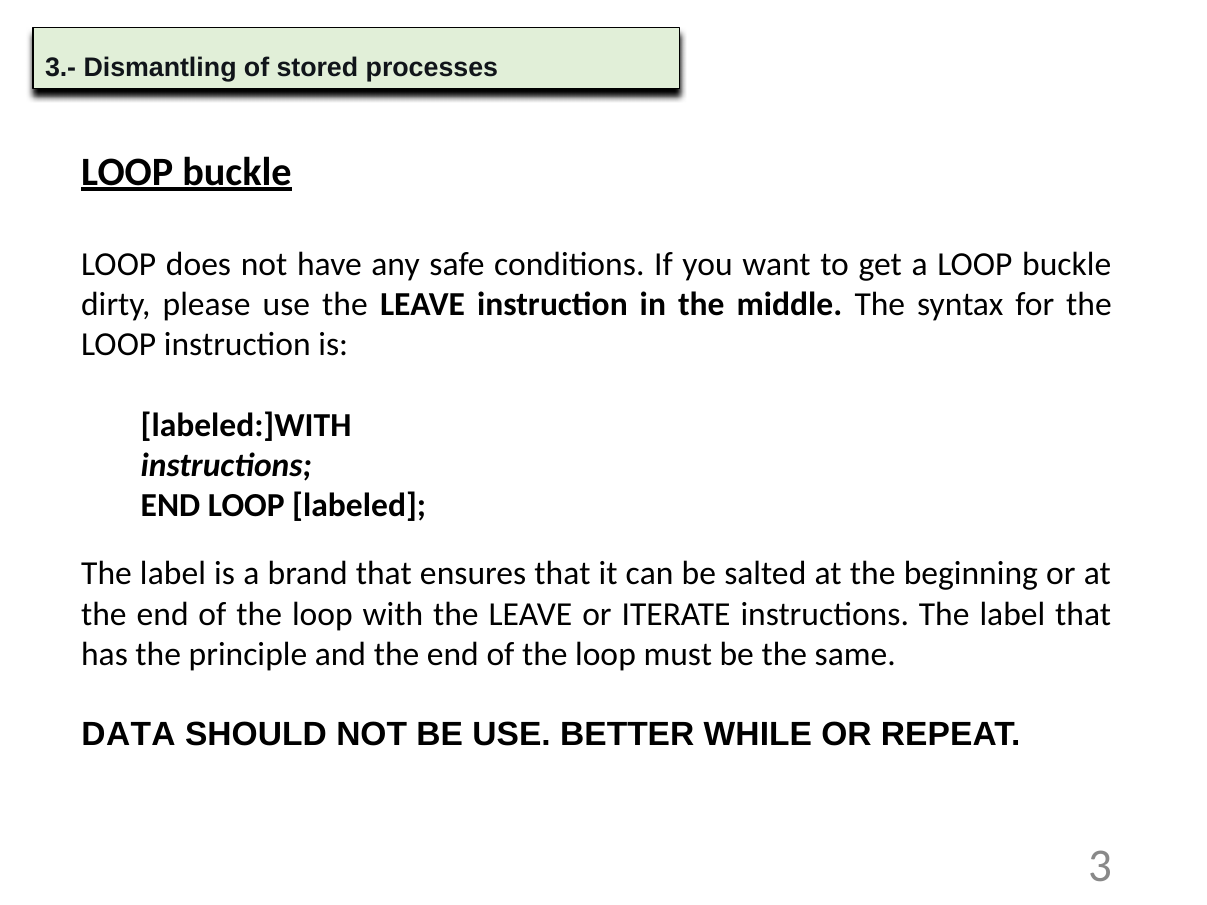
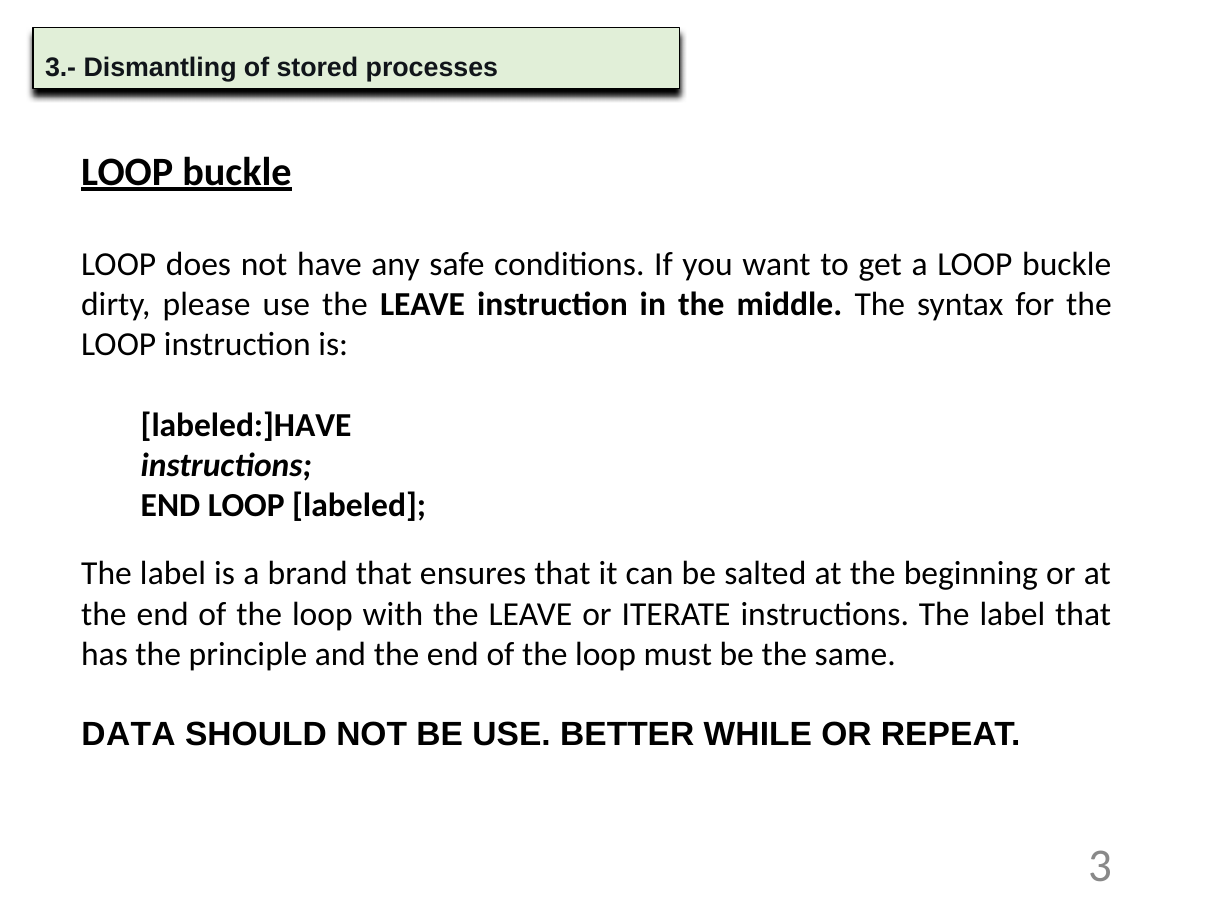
labeled:]WITH: labeled:]WITH -> labeled:]HAVE
